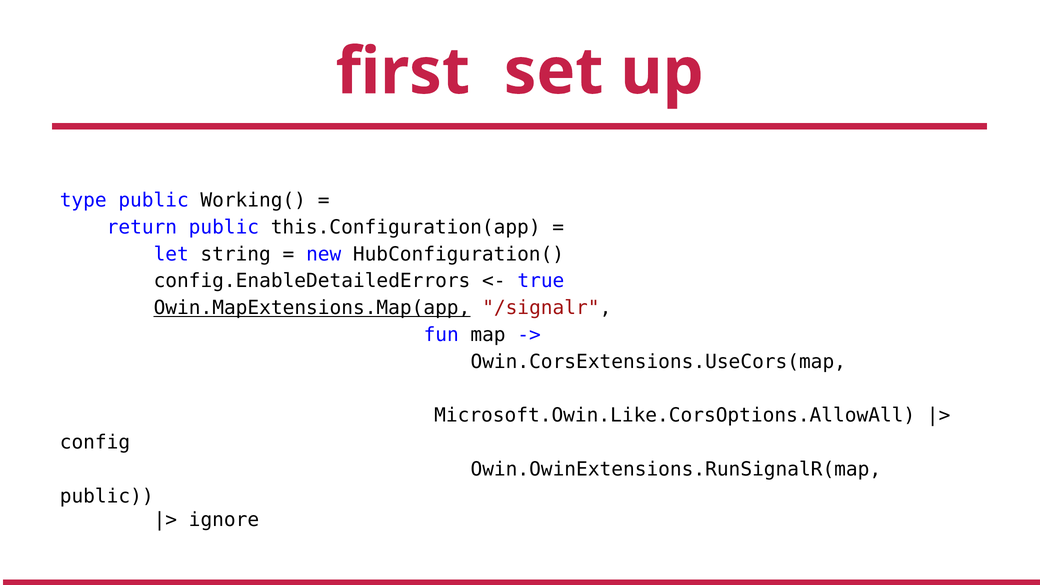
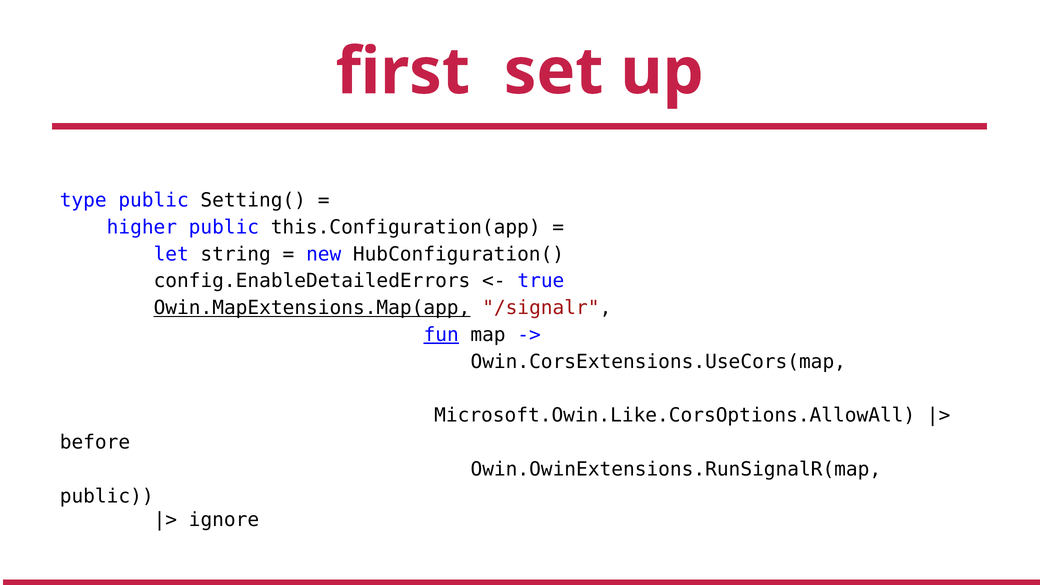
Working(: Working( -> Setting(
return: return -> higher
fun underline: none -> present
config: config -> before
